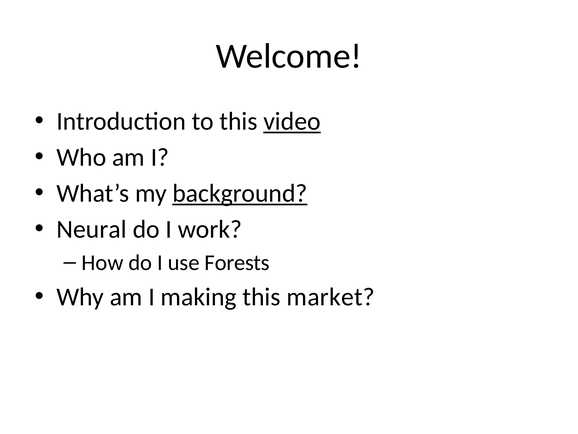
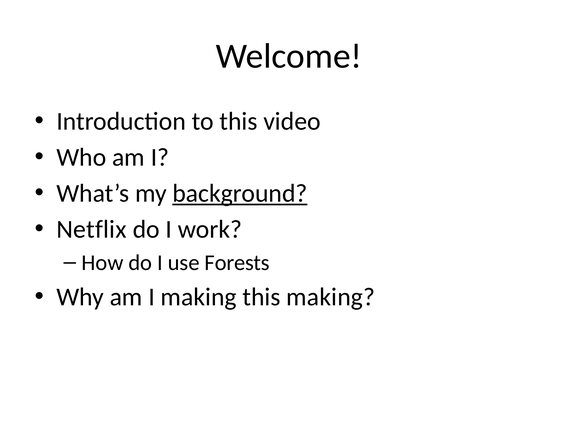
video underline: present -> none
Neural: Neural -> Netflix
this market: market -> making
